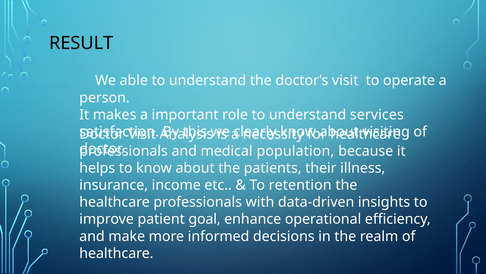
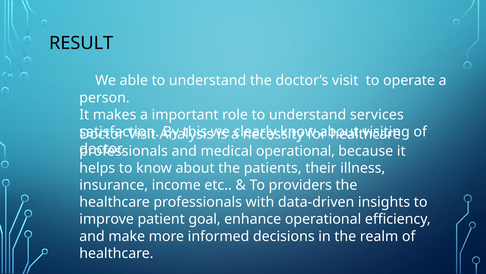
medical population: population -> operational
retention: retention -> providers
